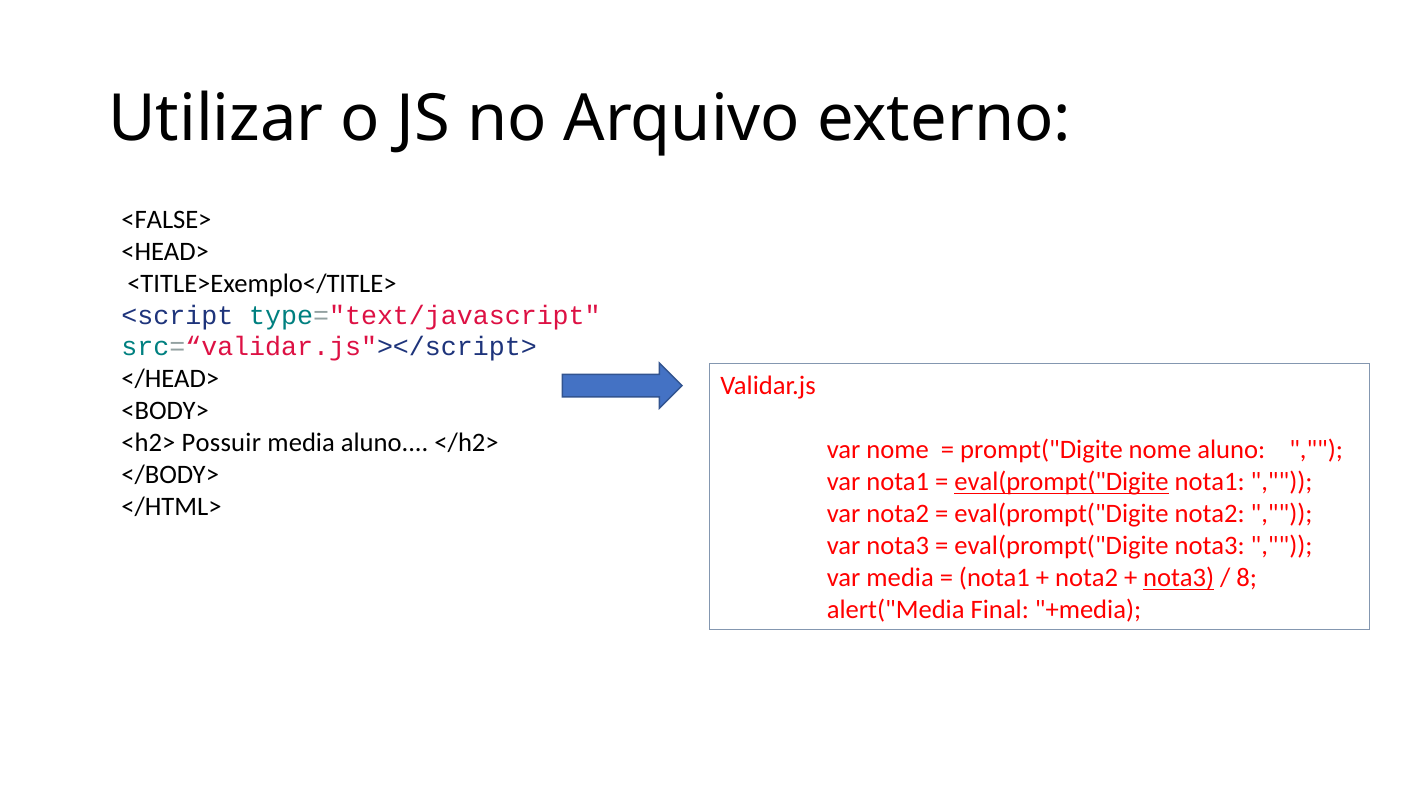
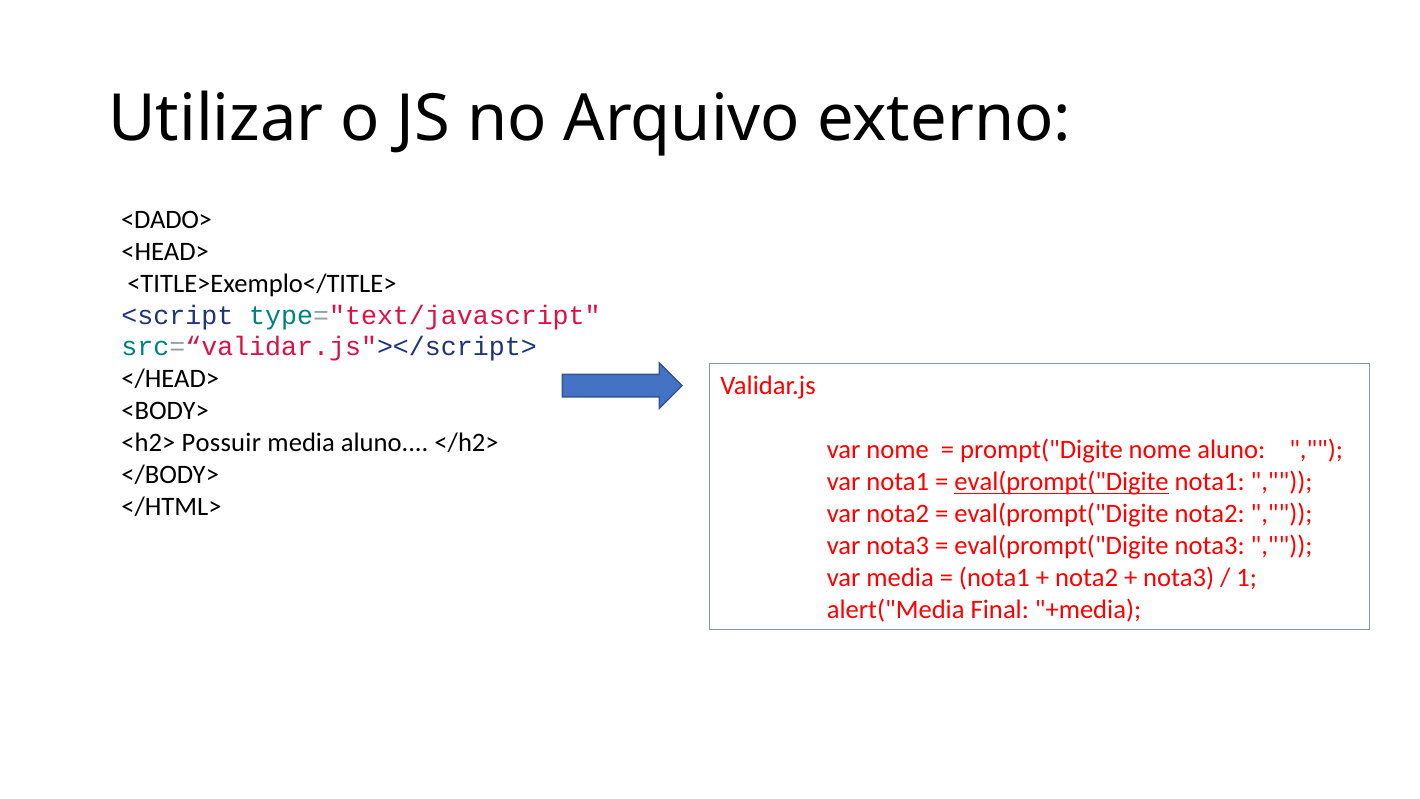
<FALSE>: <FALSE> -> <DADO>
nota3 at (1179, 578) underline: present -> none
8: 8 -> 1
